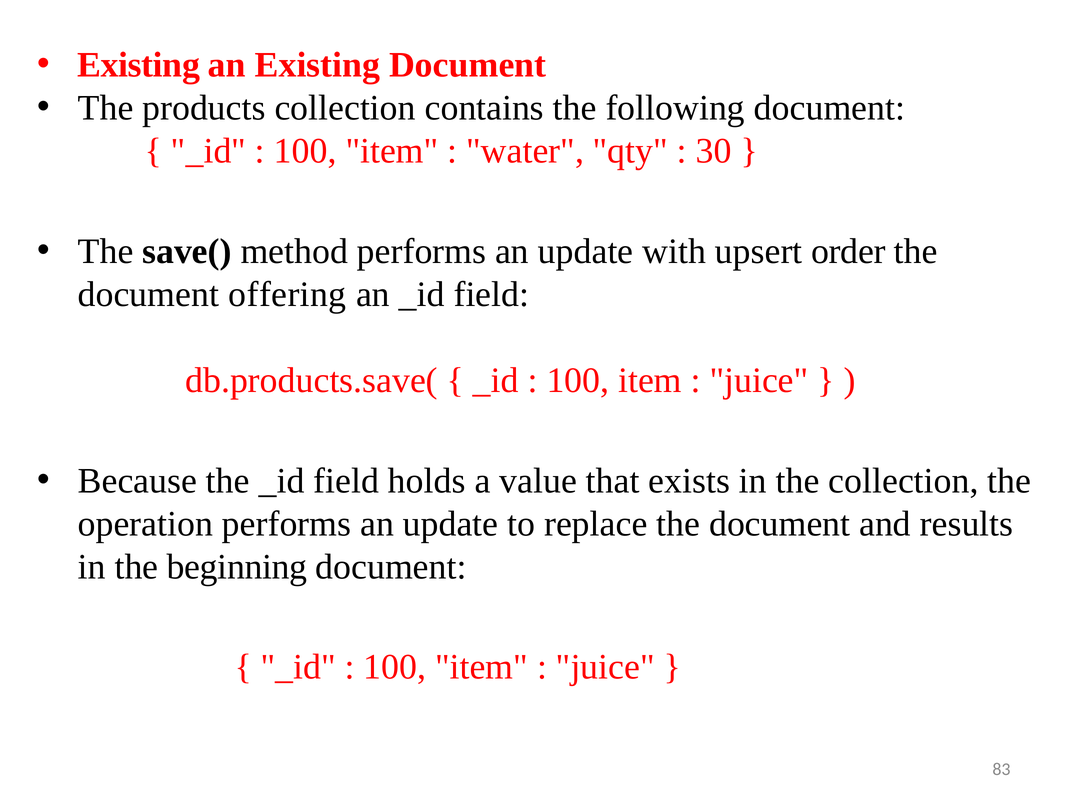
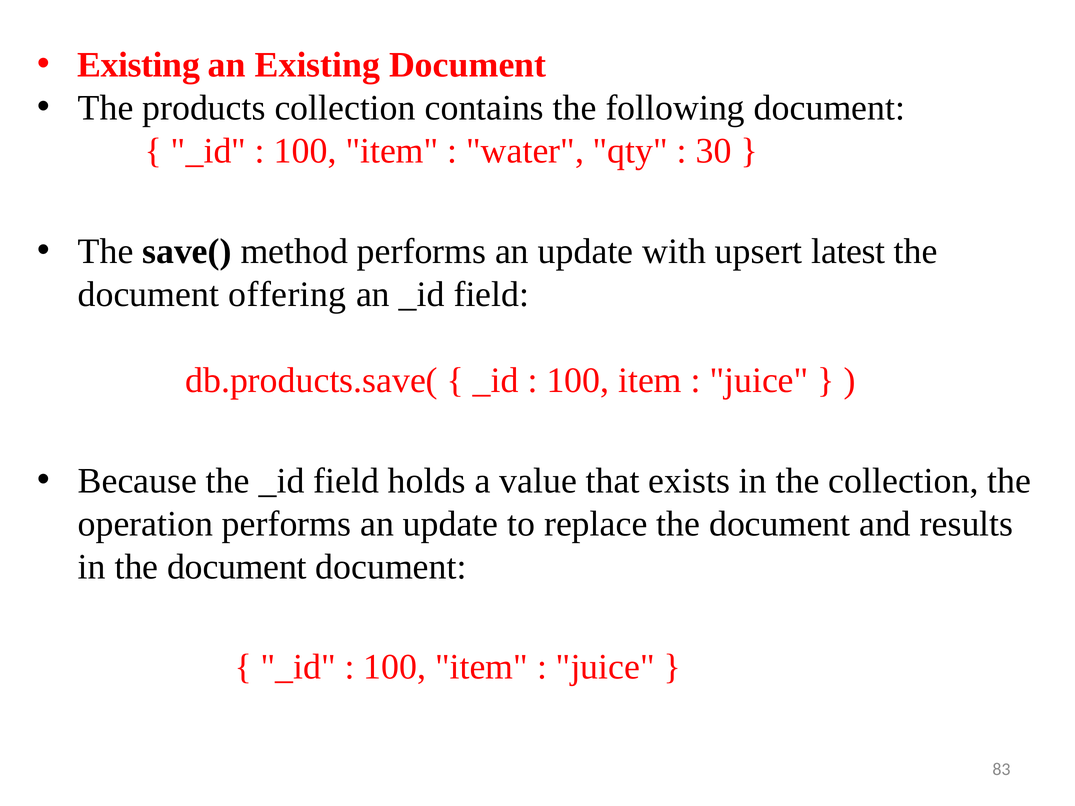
order: order -> latest
in the beginning: beginning -> document
